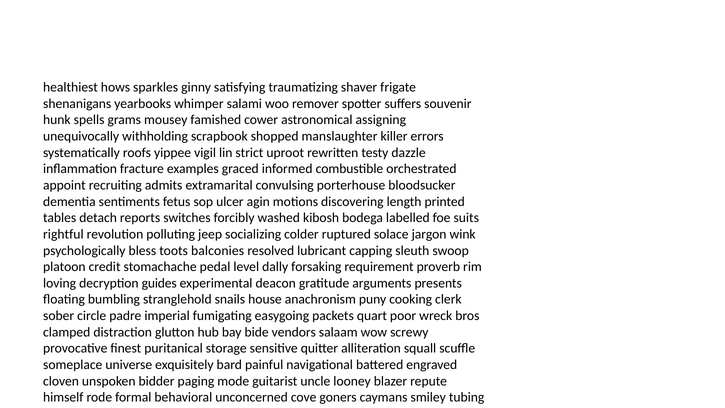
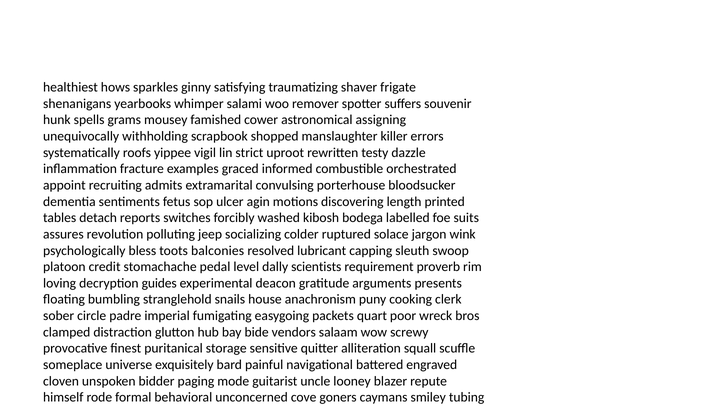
rightful: rightful -> assures
forsaking: forsaking -> scientists
